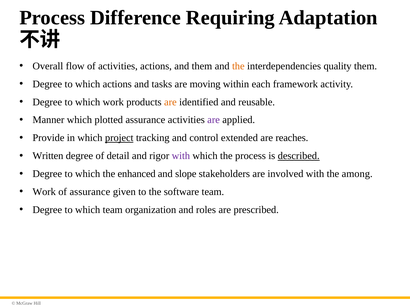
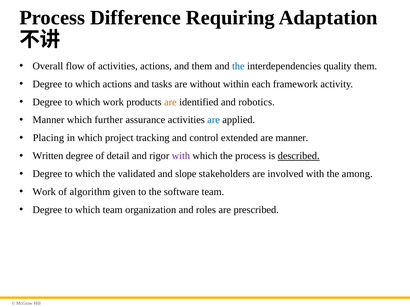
the at (238, 66) colour: orange -> blue
moving: moving -> without
reusable: reusable -> robotics
plotted: plotted -> further
are at (214, 120) colour: purple -> blue
Provide: Provide -> Placing
project underline: present -> none
are reaches: reaches -> manner
enhanced: enhanced -> validated
of assurance: assurance -> algorithm
